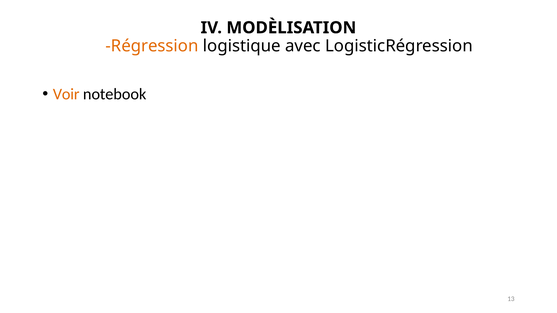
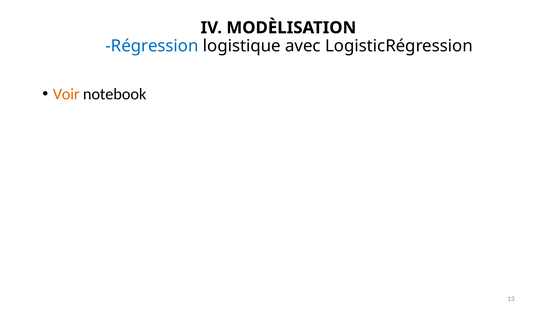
Régression colour: orange -> blue
